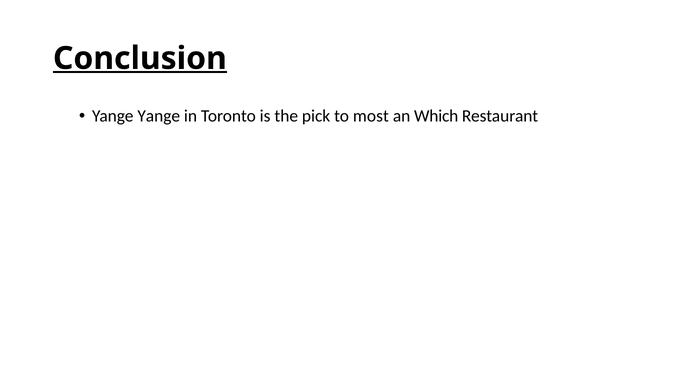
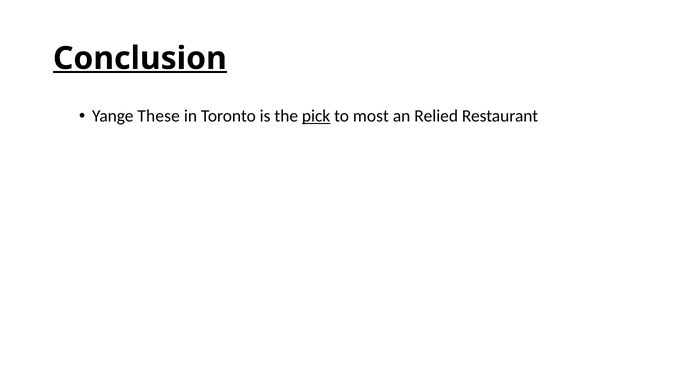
Yange Yange: Yange -> These
pick underline: none -> present
Which: Which -> Relied
